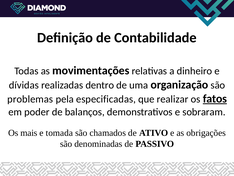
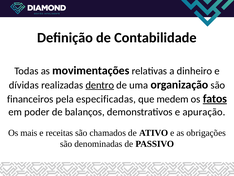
dentro underline: none -> present
problemas: problemas -> financeiros
realizar: realizar -> medem
sobraram: sobraram -> apuração
tomada: tomada -> receitas
